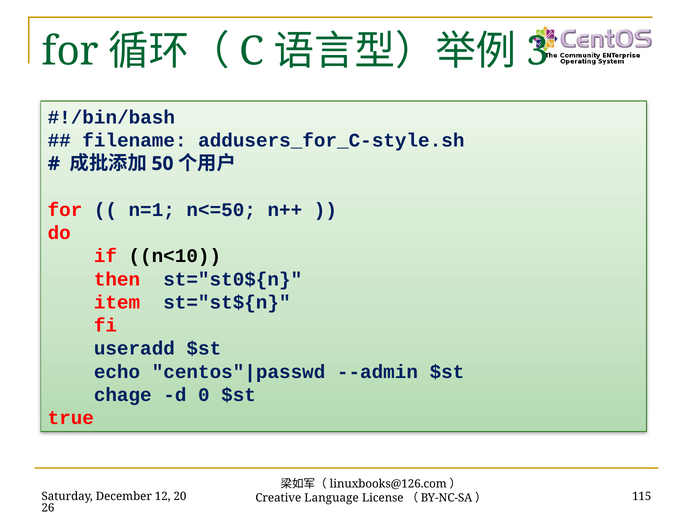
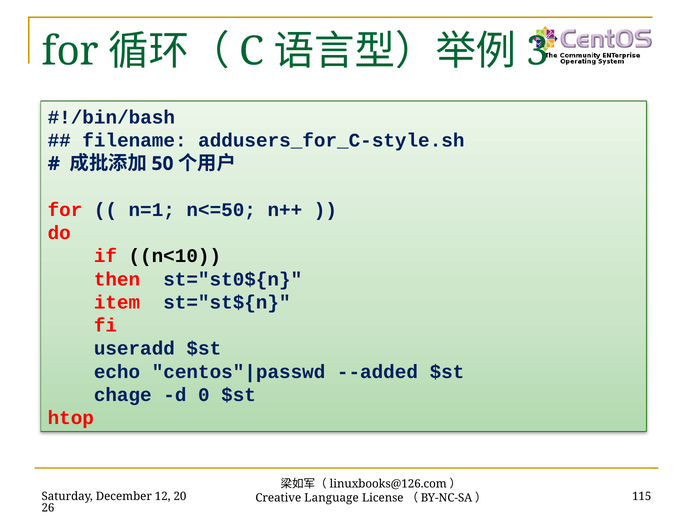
--admin: --admin -> --added
true: true -> htop
